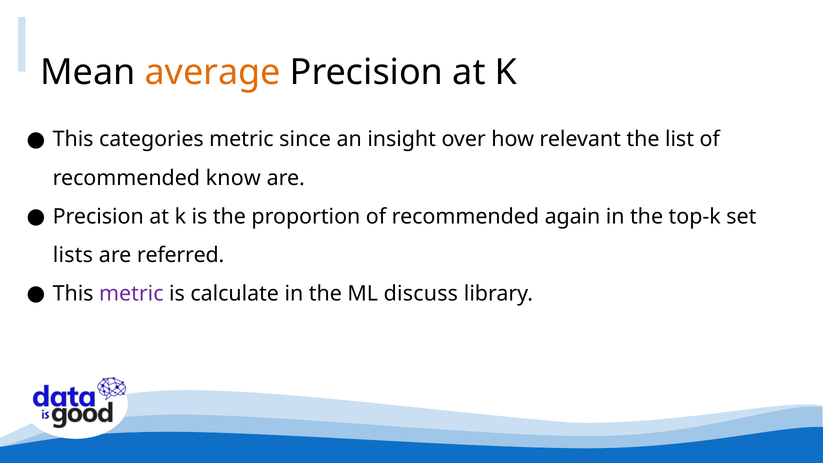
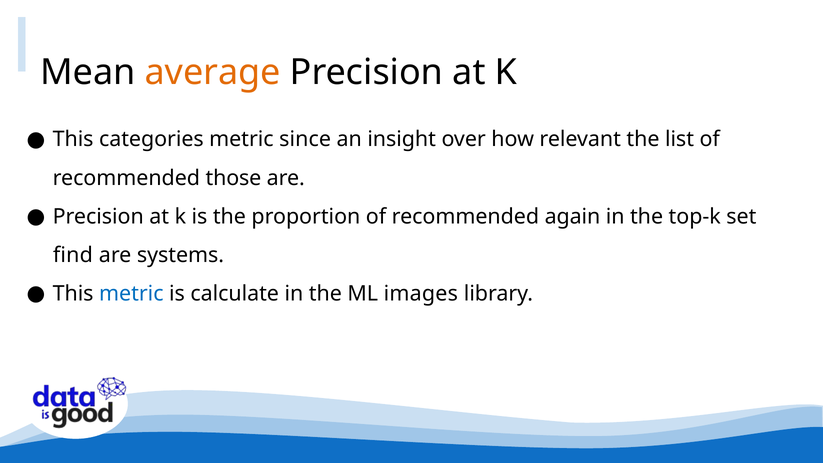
know: know -> those
lists: lists -> find
referred: referred -> systems
metric at (131, 294) colour: purple -> blue
discuss: discuss -> images
